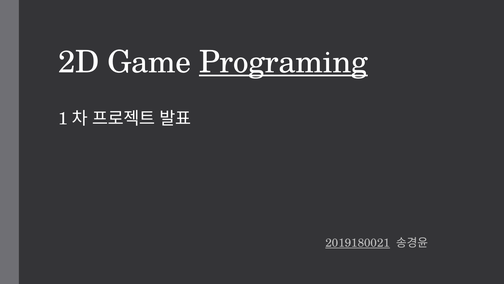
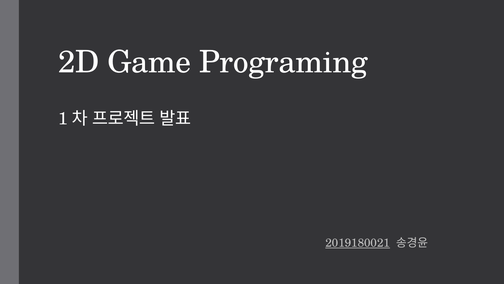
Programing underline: present -> none
